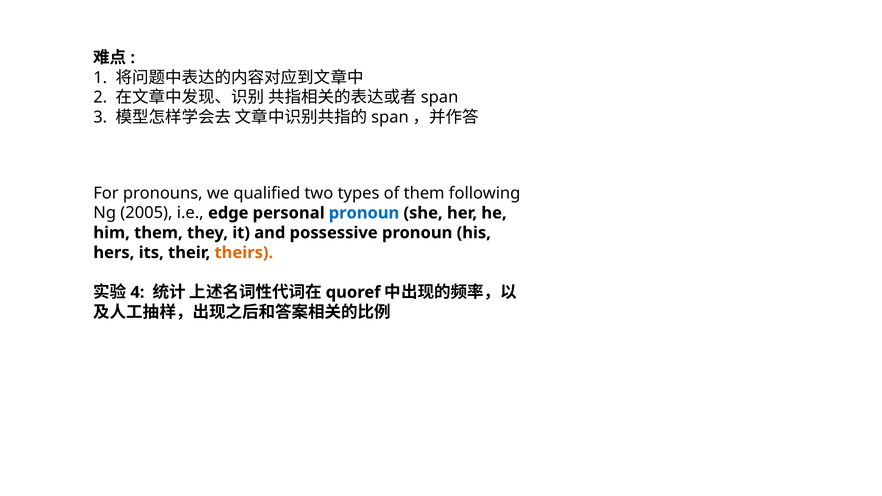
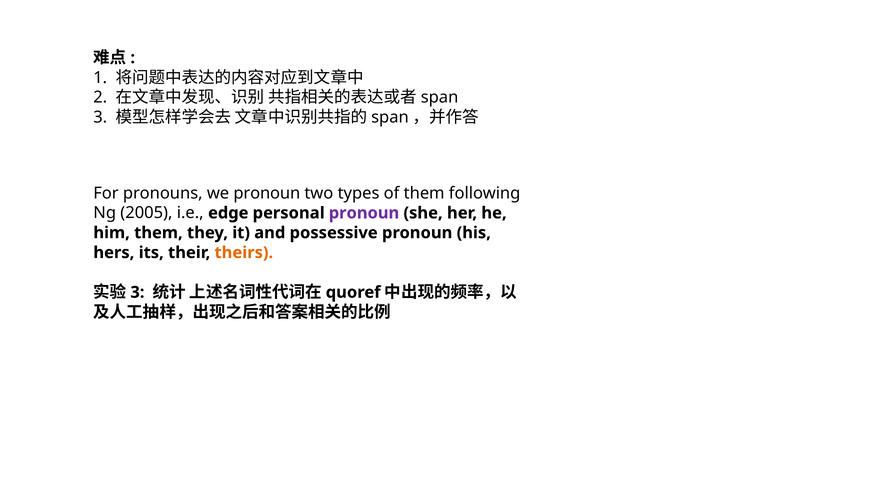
we qualified: qualified -> pronoun
pronoun at (364, 213) colour: blue -> purple
4 at (137, 292): 4 -> 3
